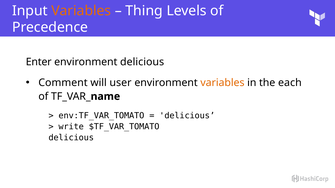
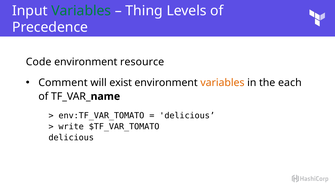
Variables at (81, 11) colour: orange -> green
Enter: Enter -> Code
environment delicious: delicious -> resource
user: user -> exist
